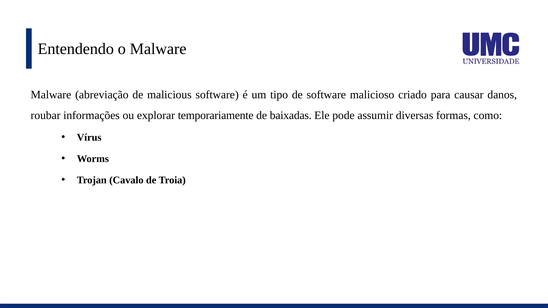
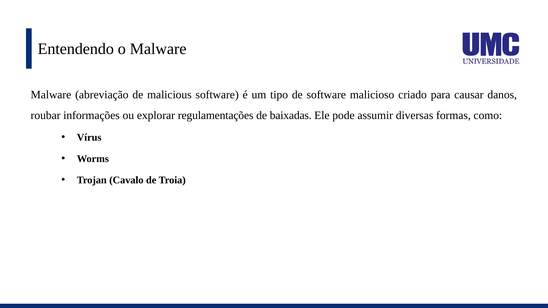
temporariamente: temporariamente -> regulamentações
